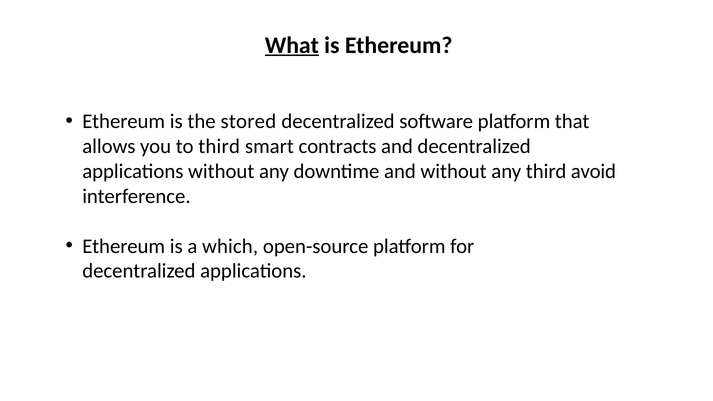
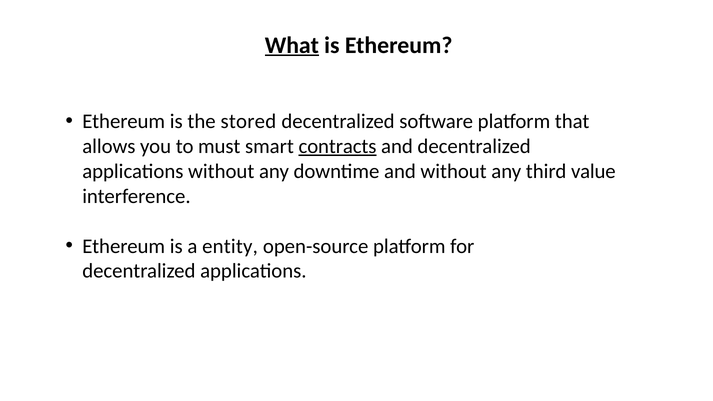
to third: third -> must
contracts underline: none -> present
avoid: avoid -> value
which: which -> entity
